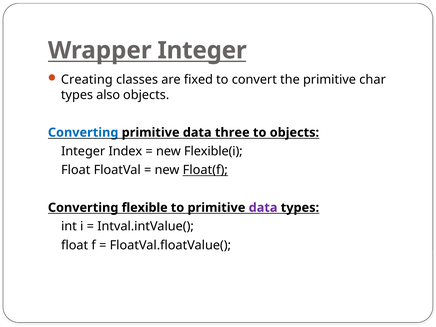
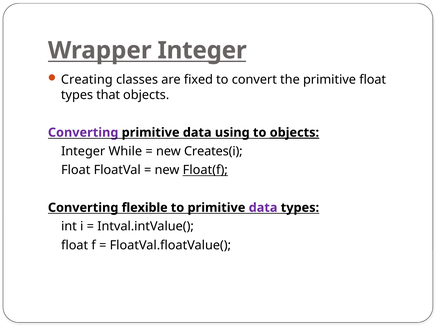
primitive char: char -> float
also: also -> that
Converting at (83, 133) colour: blue -> purple
three: three -> using
objects at (294, 133) underline: none -> present
Index: Index -> While
Flexible(i: Flexible(i -> Creates(i
